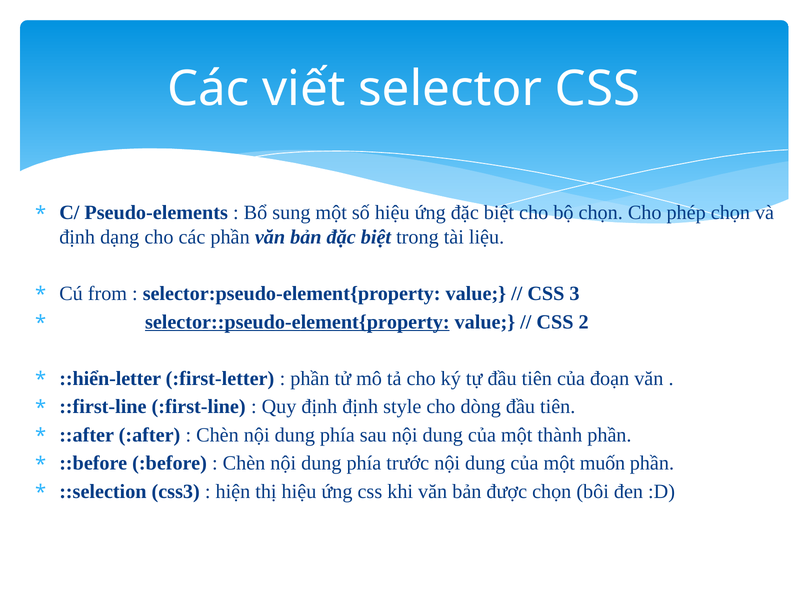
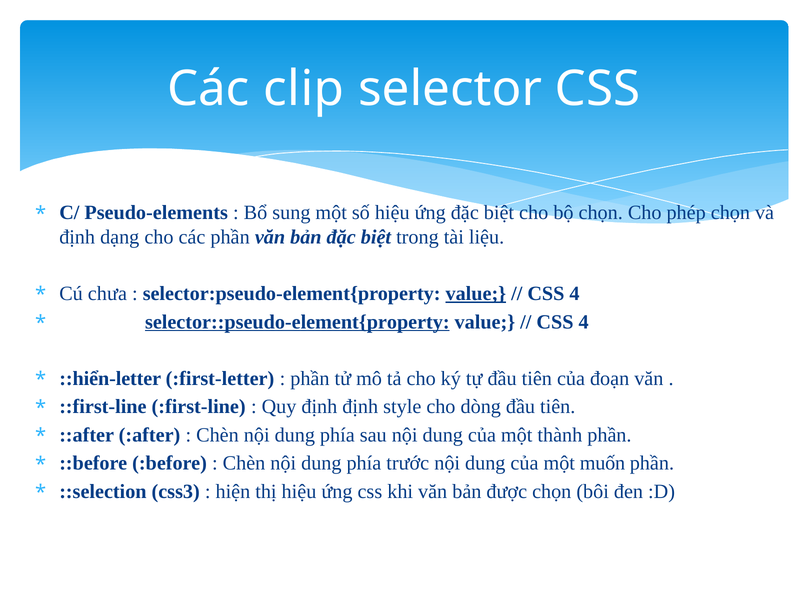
viết: viết -> clip
from: from -> chưa
value at (476, 294) underline: none -> present
3 at (575, 294): 3 -> 4
2 at (584, 322): 2 -> 4
